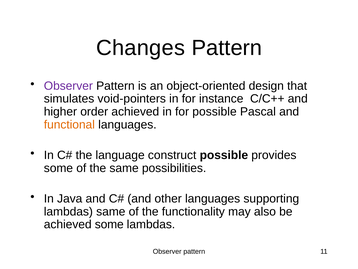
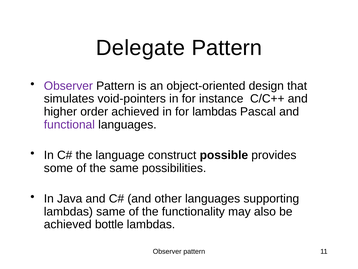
Changes: Changes -> Delegate
for possible: possible -> lambdas
functional colour: orange -> purple
achieved some: some -> bottle
